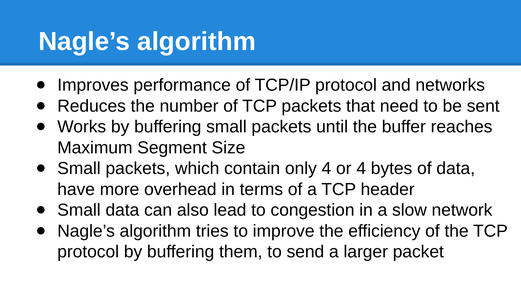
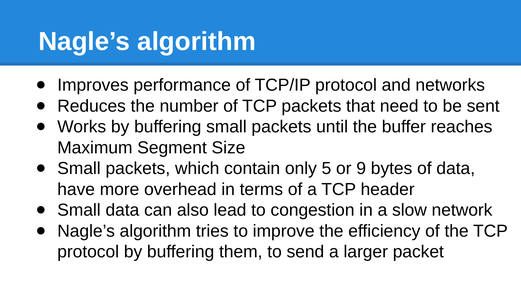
only 4: 4 -> 5
or 4: 4 -> 9
